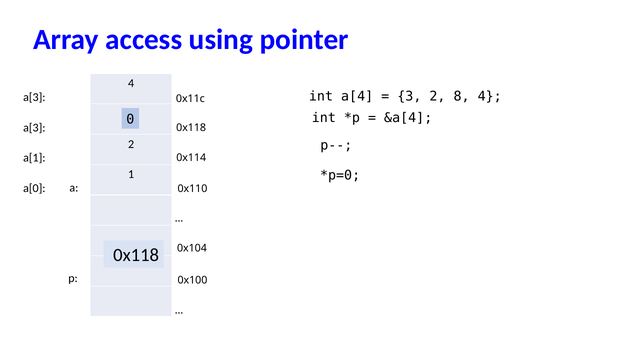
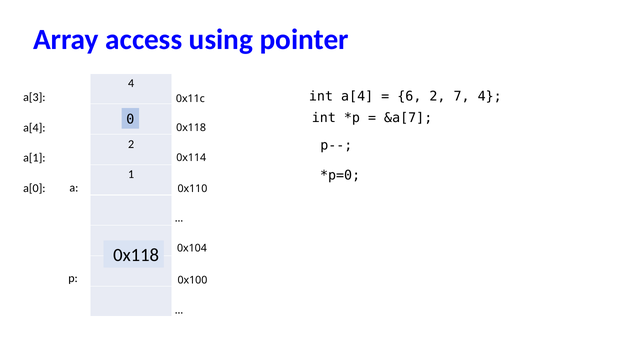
3 at (409, 96): 3 -> 6
8: 8 -> 7
&a[4: &a[4 -> &a[7
a[3 at (34, 128): a[3 -> a[4
